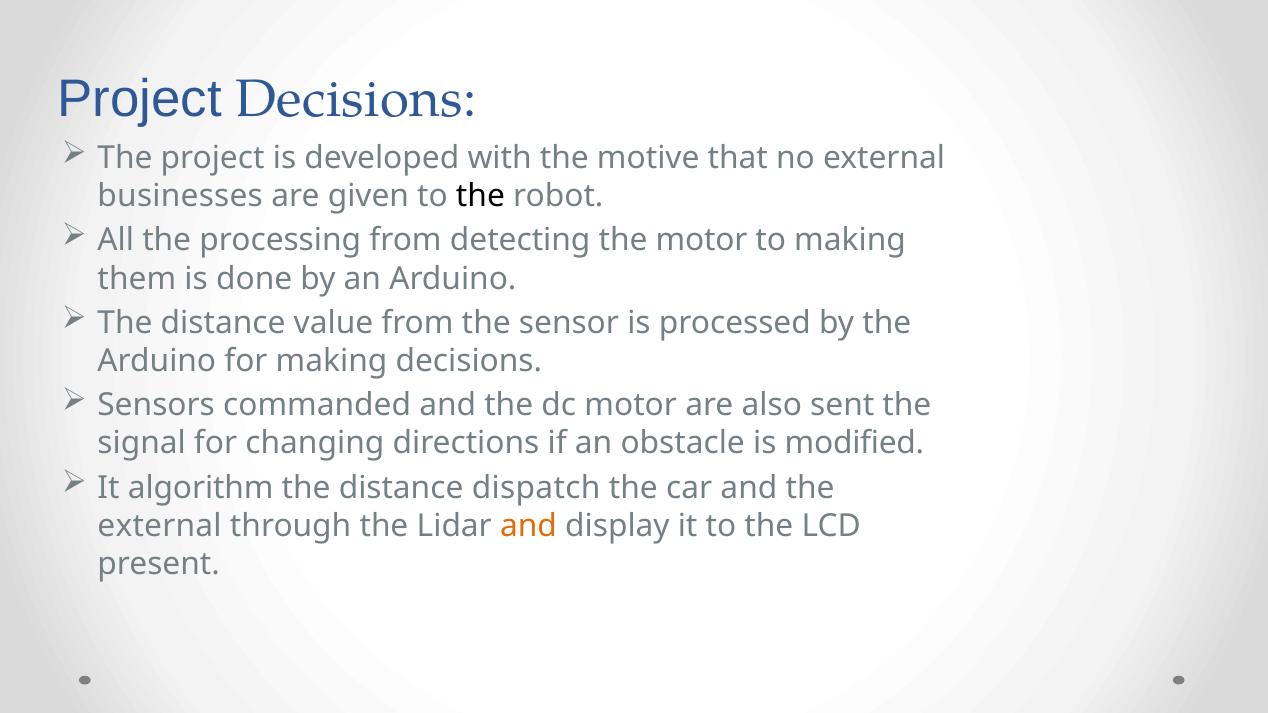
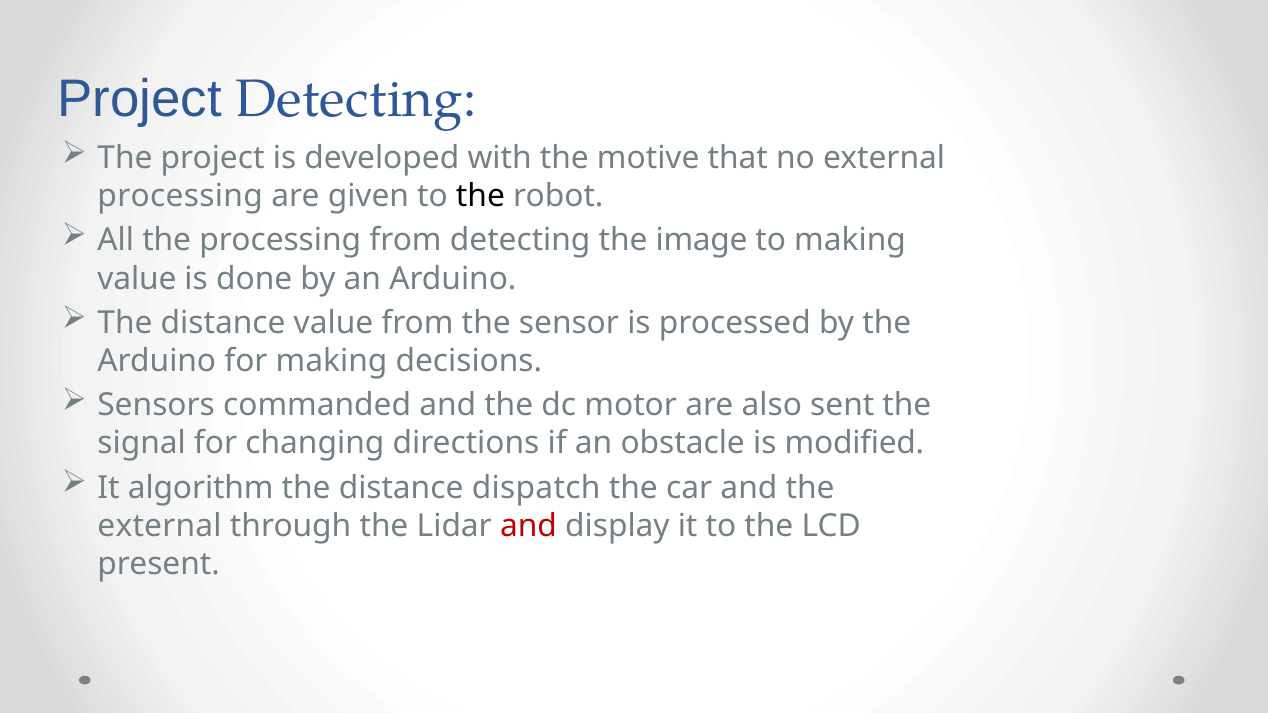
Project Decisions: Decisions -> Detecting
businesses at (180, 196): businesses -> processing
the motor: motor -> image
them at (137, 279): them -> value
and at (528, 526) colour: orange -> red
